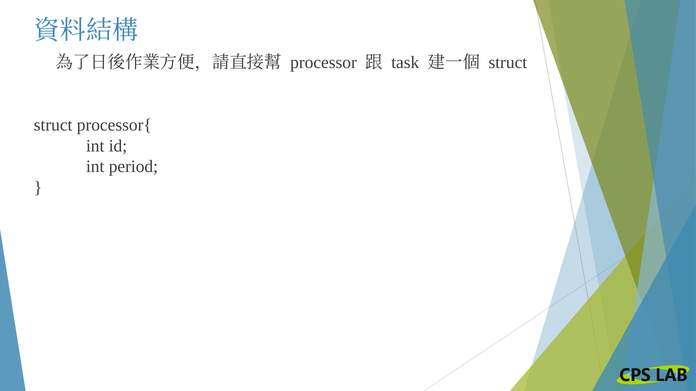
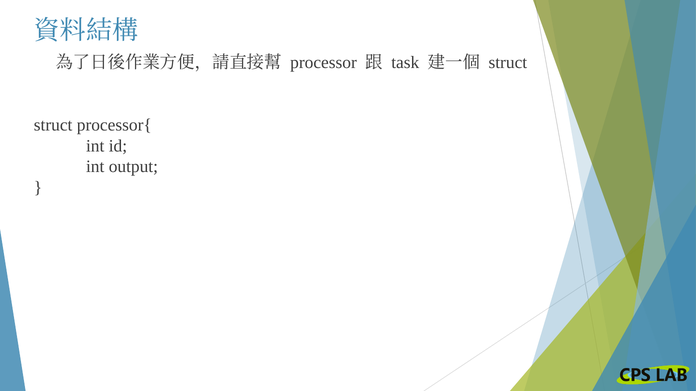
period: period -> output
